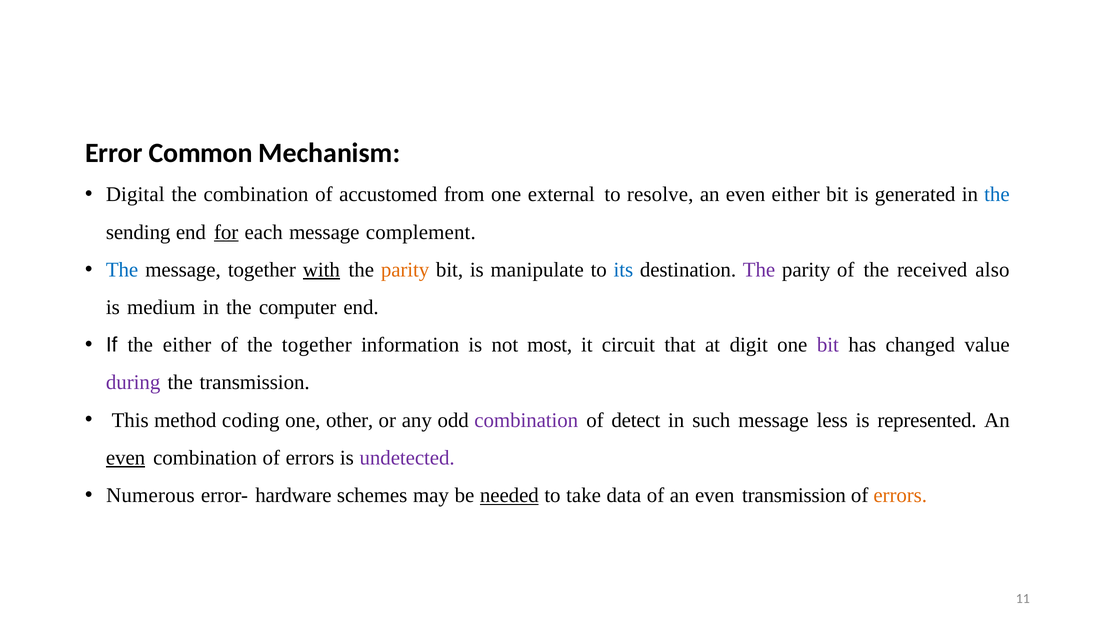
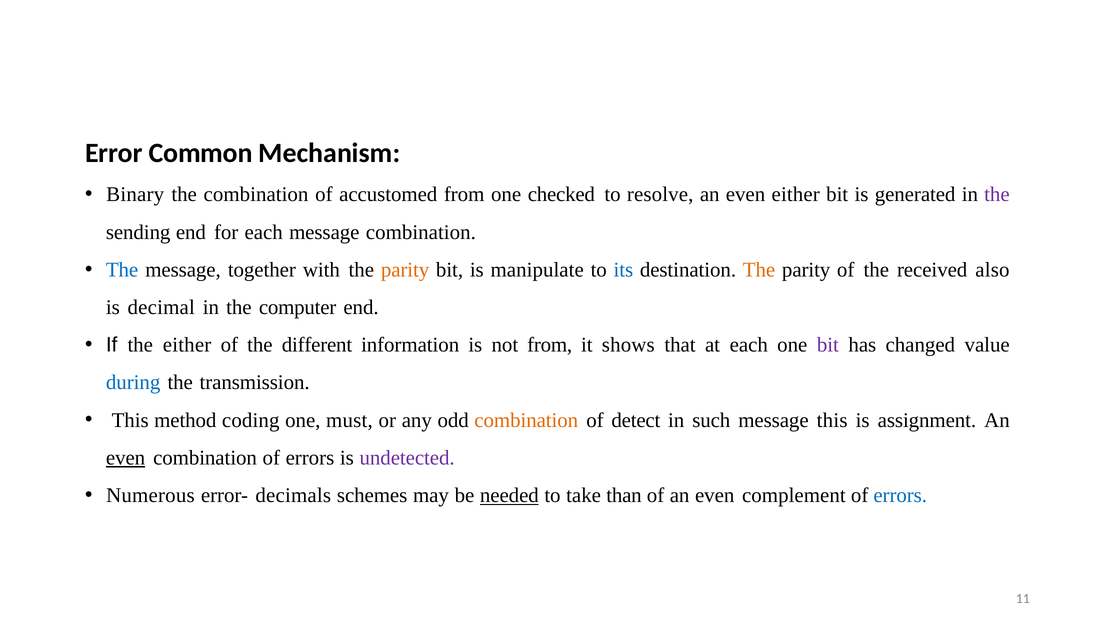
Digital: Digital -> Binary
external: external -> checked
the at (997, 195) colour: blue -> purple
for underline: present -> none
message complement: complement -> combination
with underline: present -> none
The at (759, 270) colour: purple -> orange
medium: medium -> decimal
the together: together -> different
not most: most -> from
circuit: circuit -> shows
at digit: digit -> each
during colour: purple -> blue
other: other -> must
combination at (526, 420) colour: purple -> orange
message less: less -> this
represented: represented -> assignment
hardware: hardware -> decimals
data: data -> than
even transmission: transmission -> complement
errors at (900, 496) colour: orange -> blue
